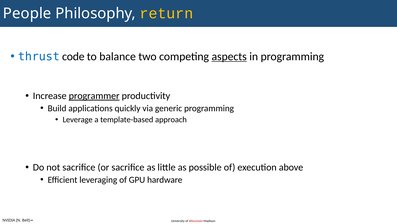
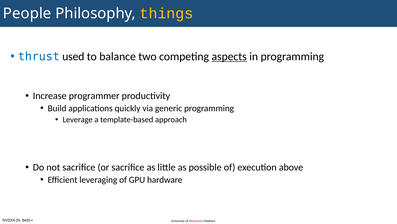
return: return -> things
code: code -> used
programmer underline: present -> none
